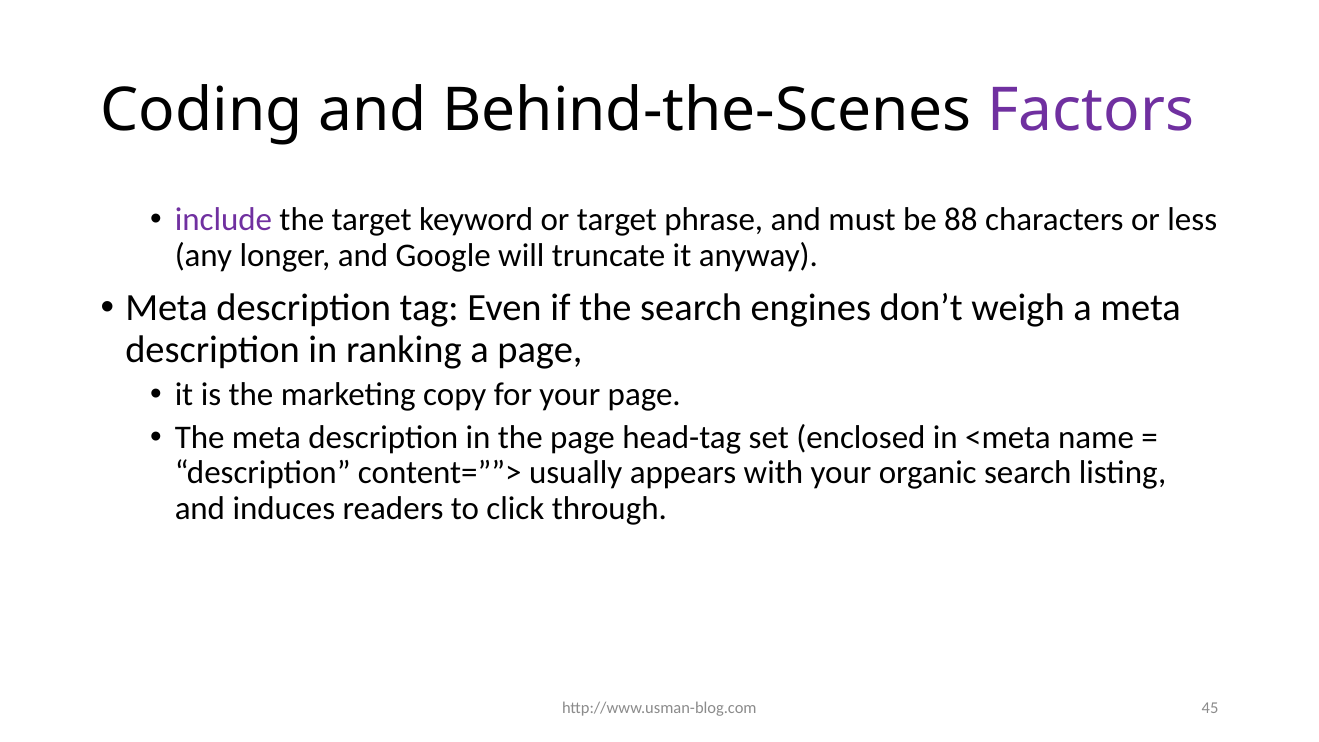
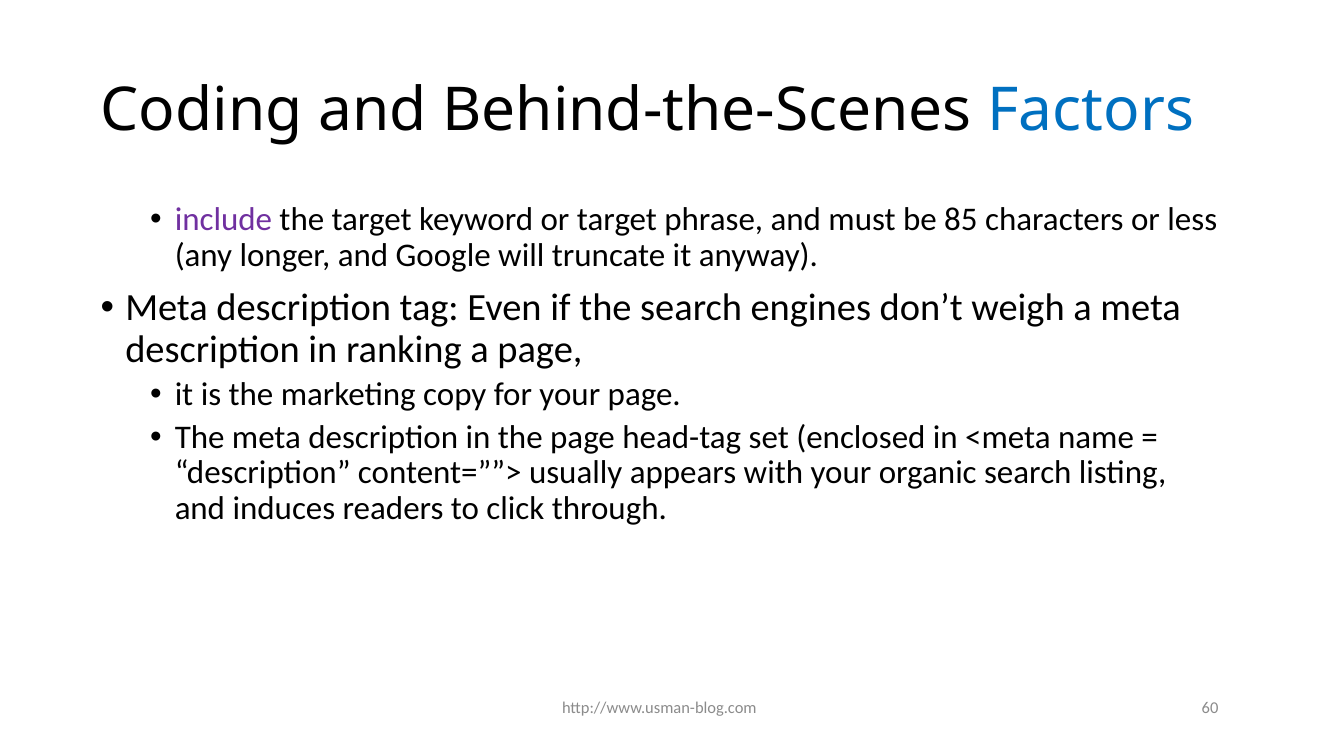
Factors colour: purple -> blue
88: 88 -> 85
45: 45 -> 60
